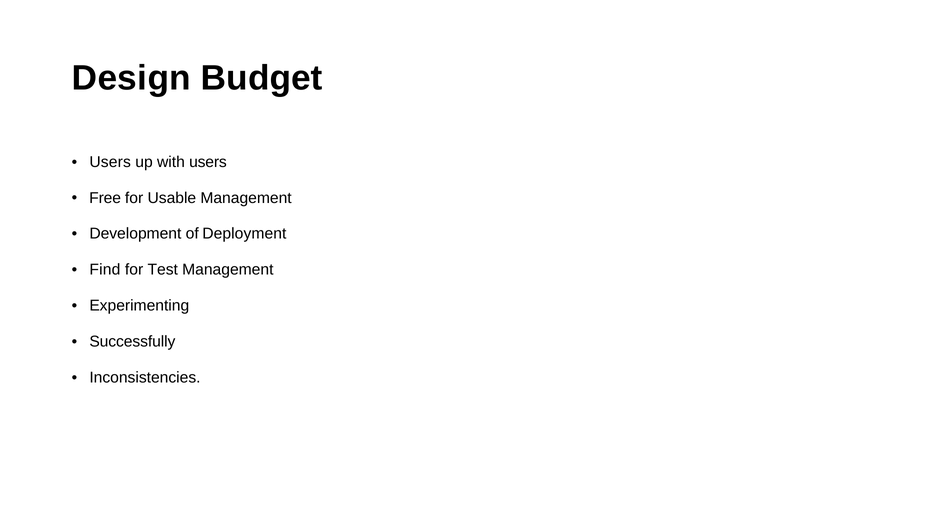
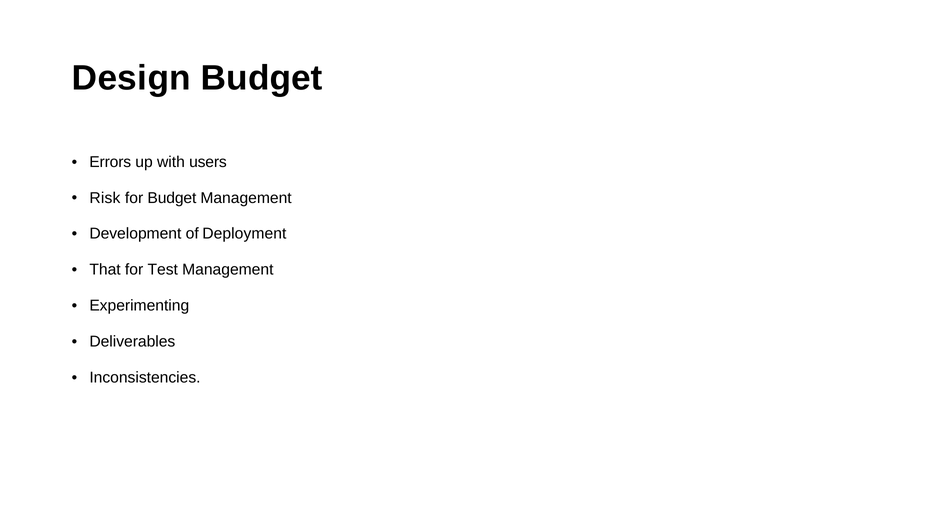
Users at (110, 162): Users -> Errors
Free: Free -> Risk
for Usable: Usable -> Budget
Find: Find -> That
Successfully: Successfully -> Deliverables
